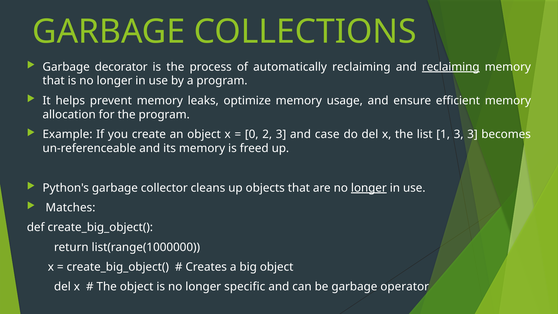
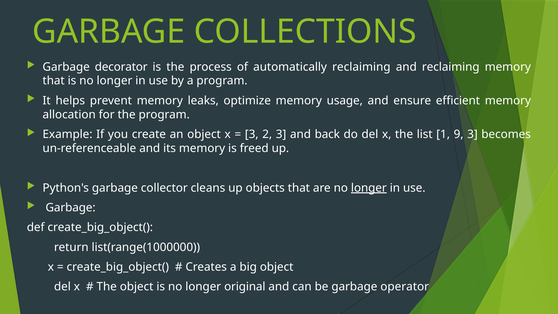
reclaiming at (451, 67) underline: present -> none
0 at (252, 134): 0 -> 3
case: case -> back
1 3: 3 -> 9
Matches at (70, 208): Matches -> Garbage
specific: specific -> original
